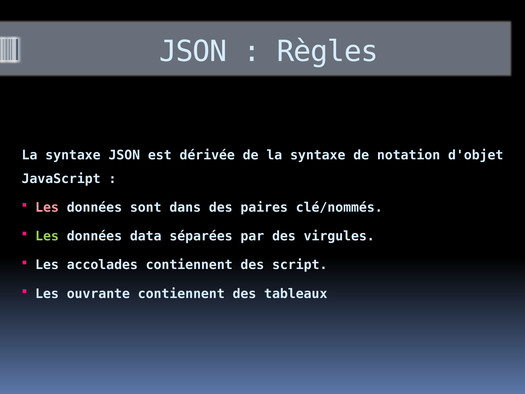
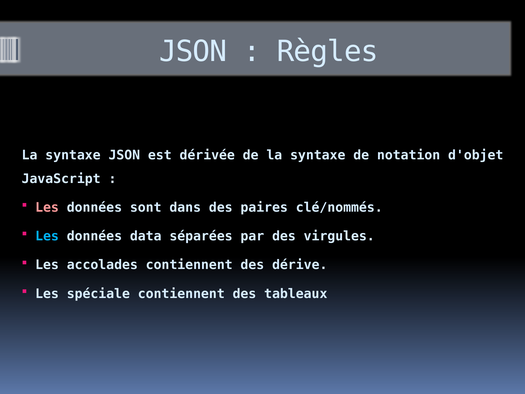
Les at (47, 236) colour: light green -> light blue
script: script -> dérive
ouvrante: ouvrante -> spéciale
